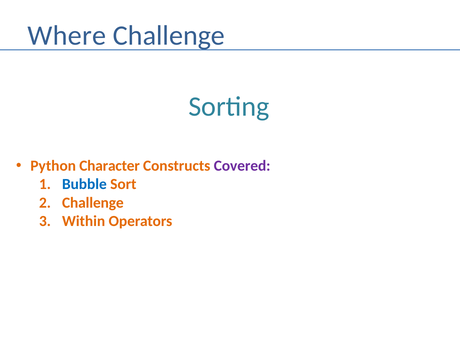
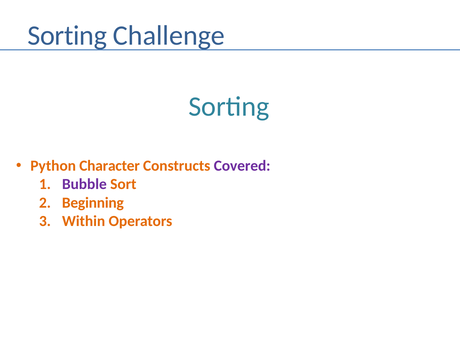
Where at (67, 36): Where -> Sorting
Bubble colour: blue -> purple
Challenge at (93, 203): Challenge -> Beginning
